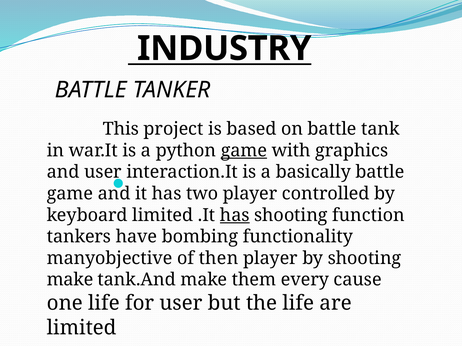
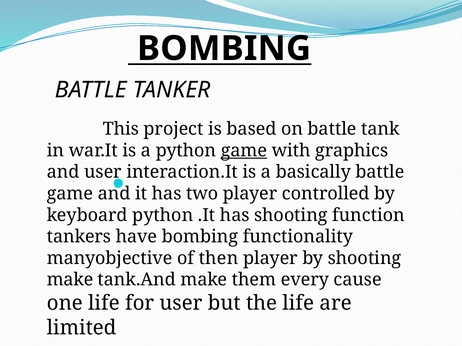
INDUSTRY at (224, 49): INDUSTRY -> BOMBING
keyboard limited: limited -> python
has at (235, 215) underline: present -> none
